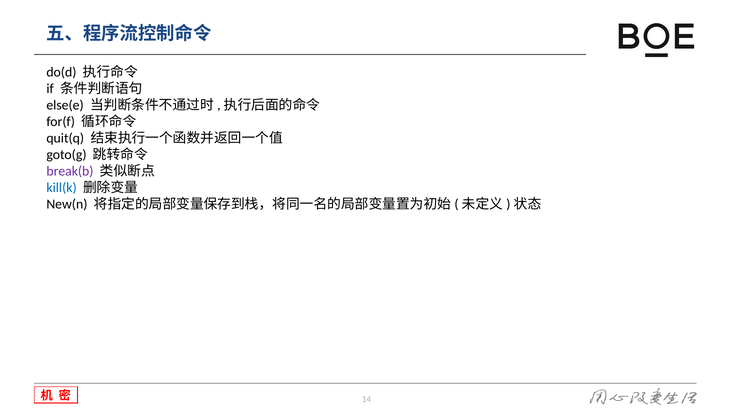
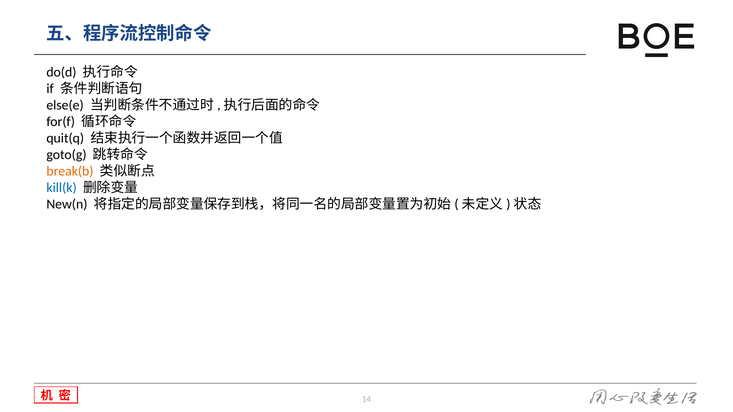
break(b colour: purple -> orange
